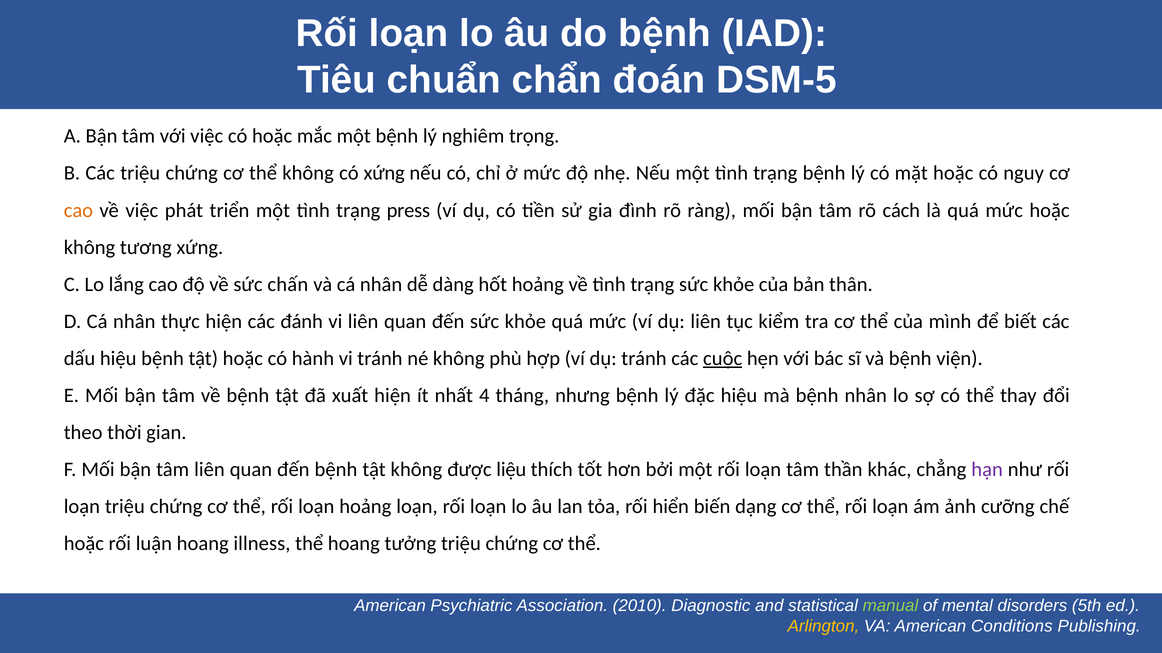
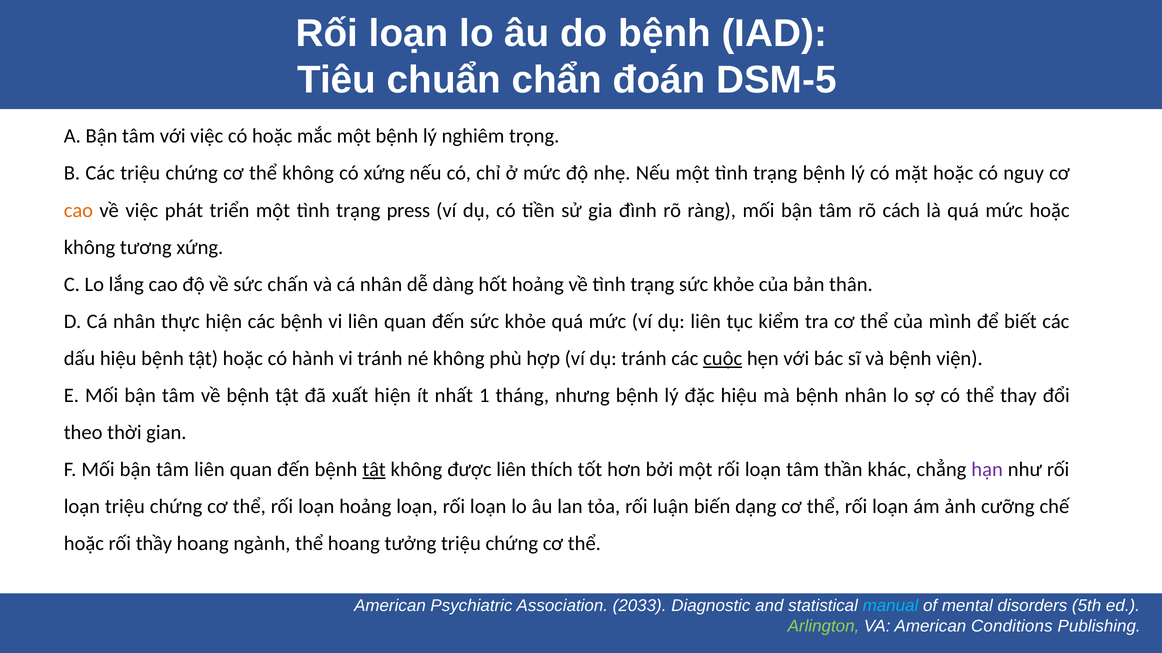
các đánh: đánh -> bệnh
4: 4 -> 1
tật at (374, 470) underline: none -> present
được liệu: liệu -> liên
hiển: hiển -> luận
luận: luận -> thầy
illness: illness -> ngành
2010: 2010 -> 2033
manual colour: light green -> light blue
Arlington colour: yellow -> light green
